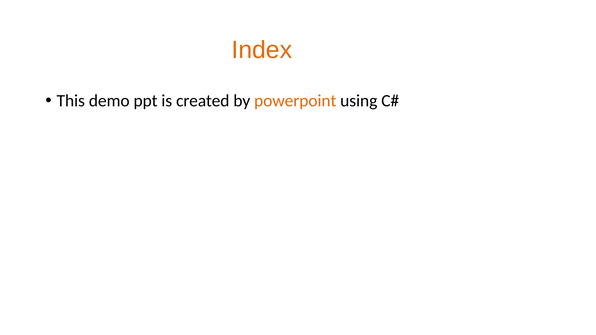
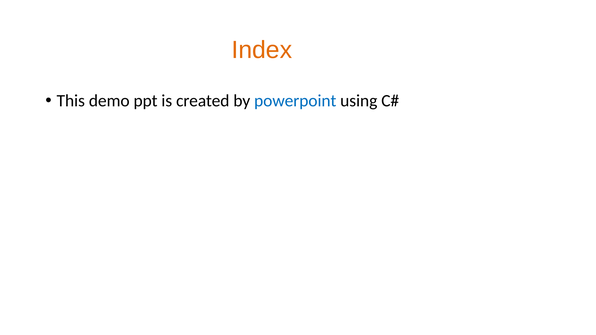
powerpoint colour: orange -> blue
